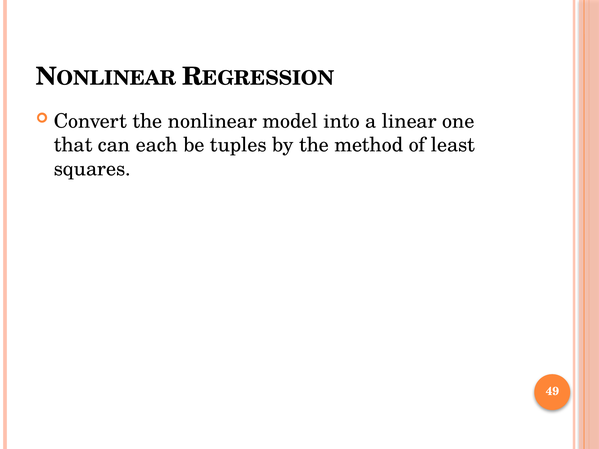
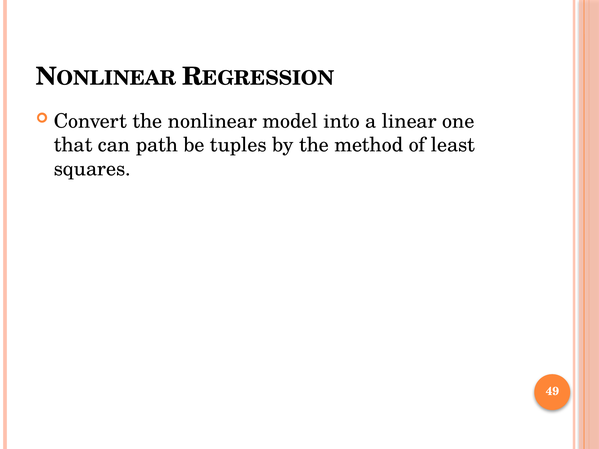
each: each -> path
